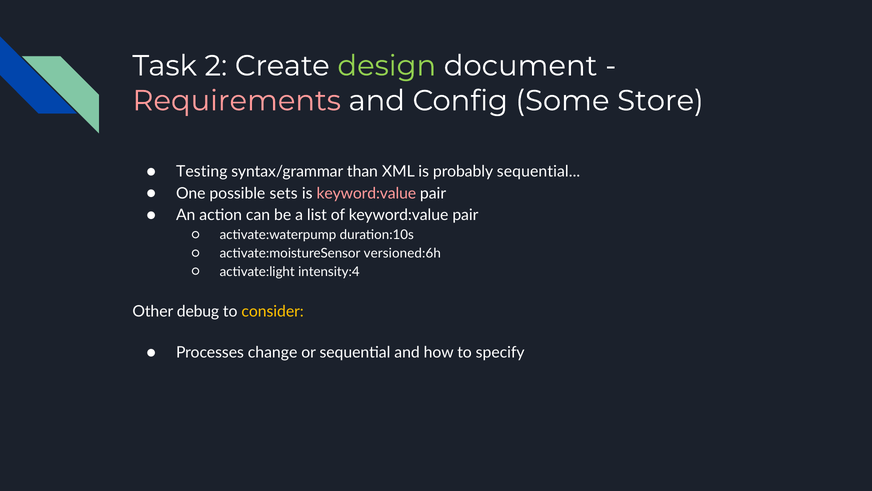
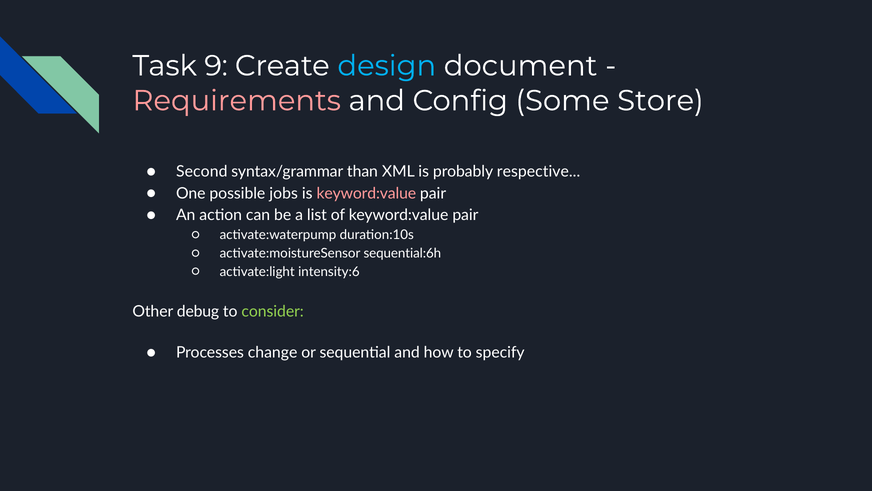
2: 2 -> 9
design colour: light green -> light blue
Testing: Testing -> Second
probably sequential: sequential -> respective
sets: sets -> jobs
versioned:6h: versioned:6h -> sequential:6h
intensity:4: intensity:4 -> intensity:6
consider colour: yellow -> light green
